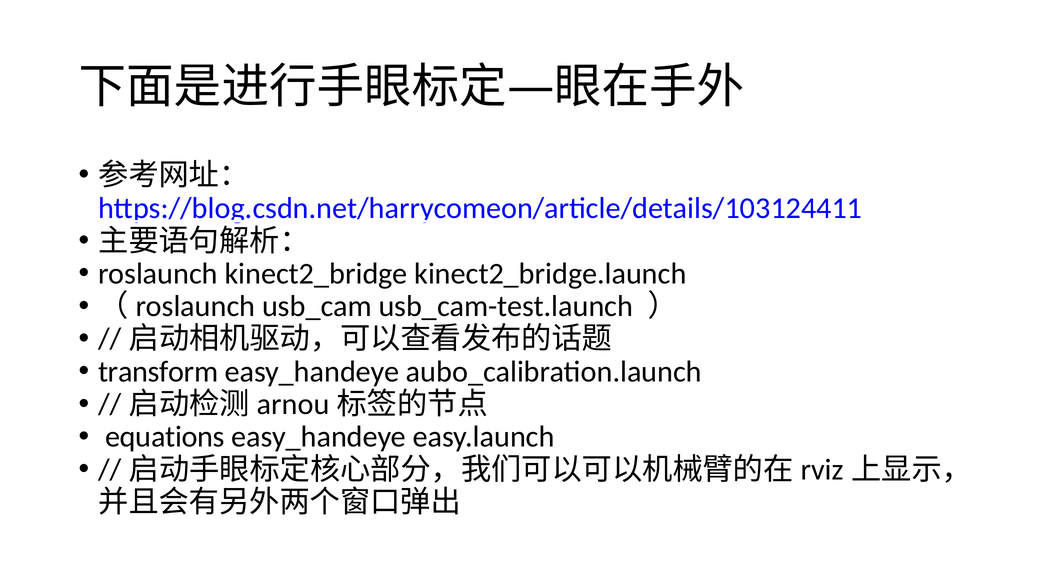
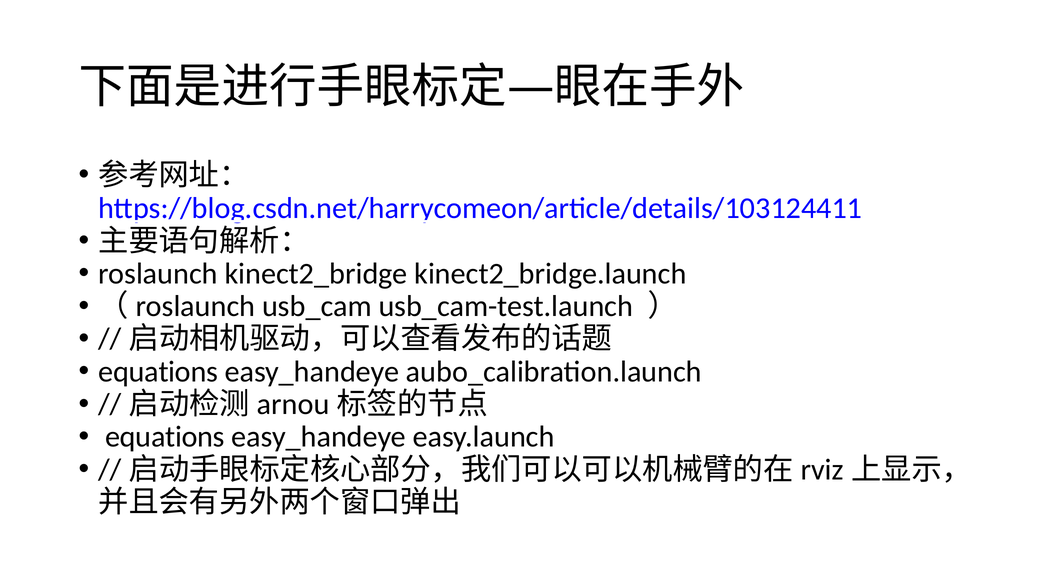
transform at (158, 372): transform -> equations
